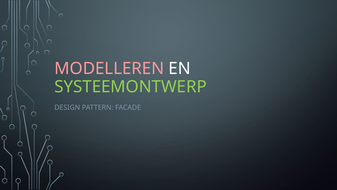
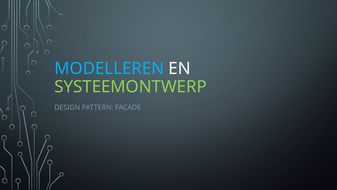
MODELLEREN colour: pink -> light blue
